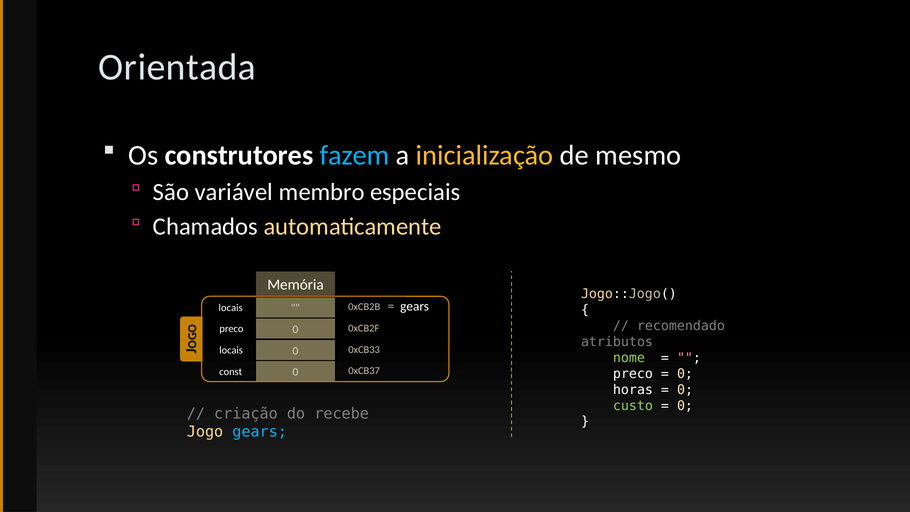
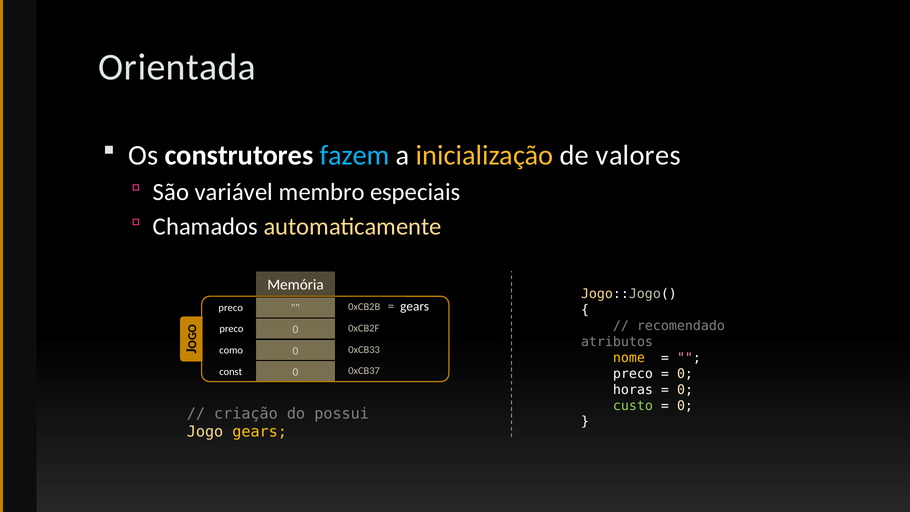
mesmo: mesmo -> valores
locais at (231, 308): locais -> preco
locais at (231, 350): locais -> como
nome colour: light green -> yellow
recebe: recebe -> possui
gears at (260, 432) colour: light blue -> yellow
